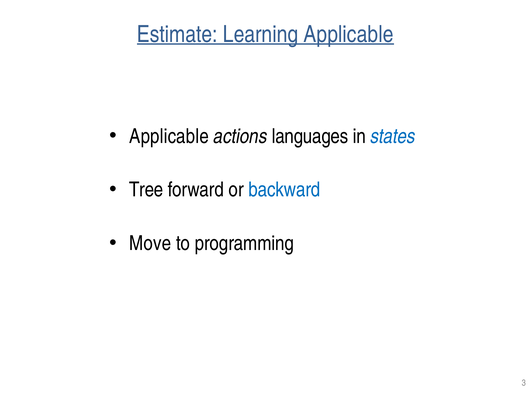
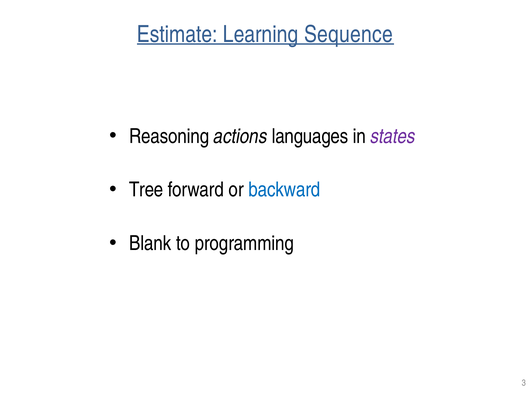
Learning Applicable: Applicable -> Sequence
Applicable at (169, 136): Applicable -> Reasoning
states colour: blue -> purple
Move: Move -> Blank
